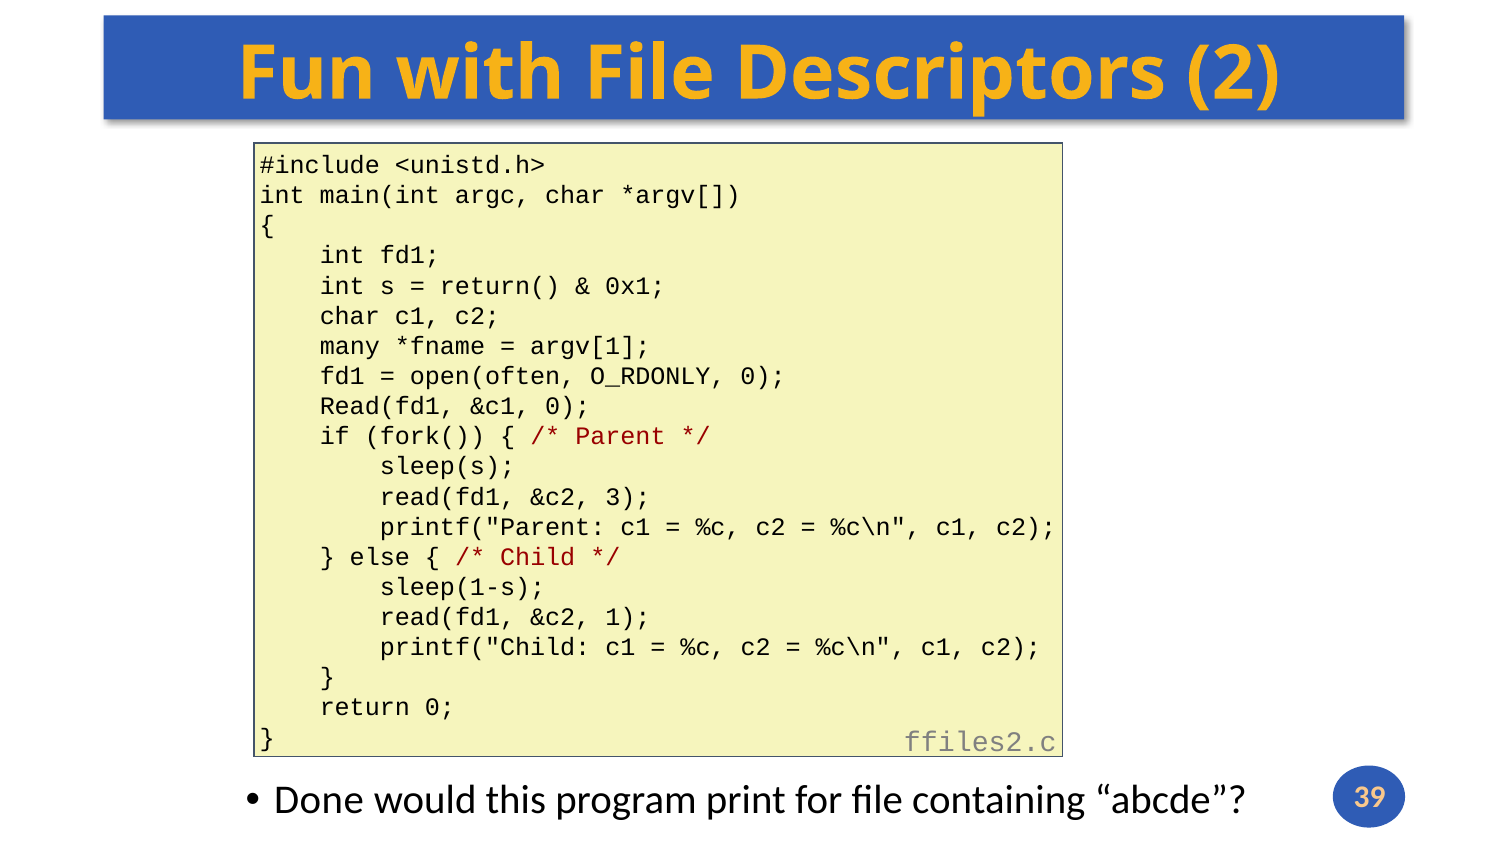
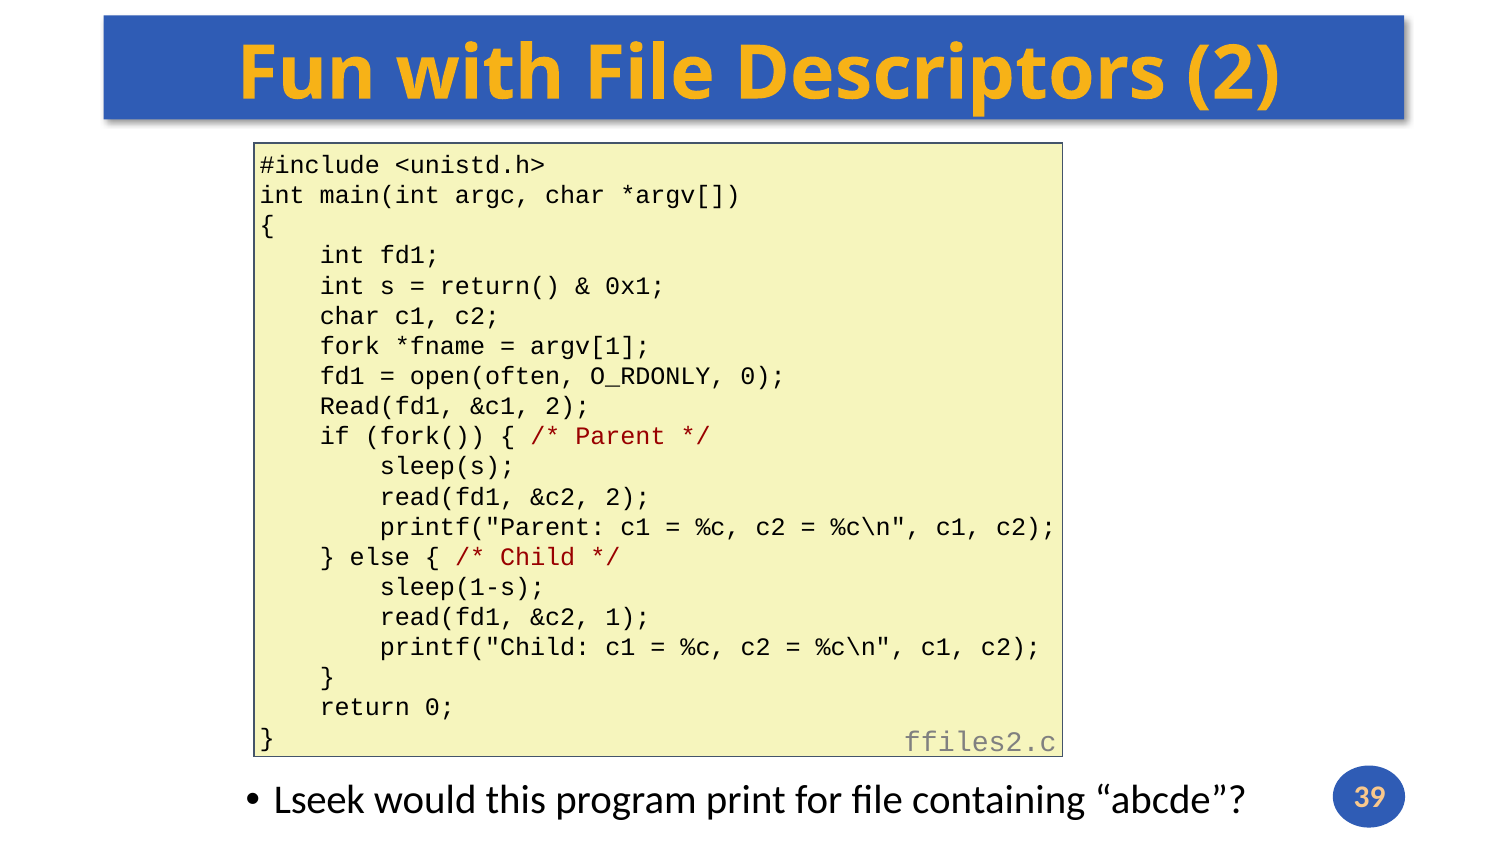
many: many -> fork
&c1 0: 0 -> 2
&c2 3: 3 -> 2
Done: Done -> Lseek
